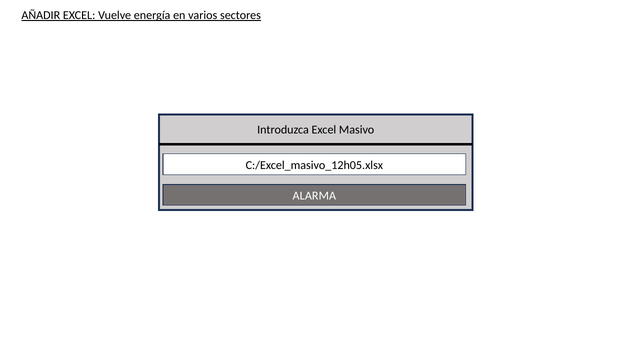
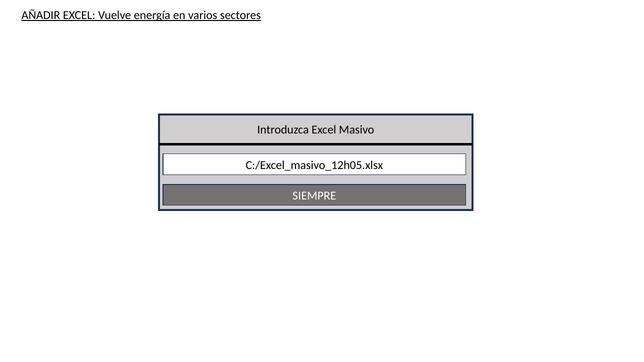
ALARMA: ALARMA -> SIEMPRE
